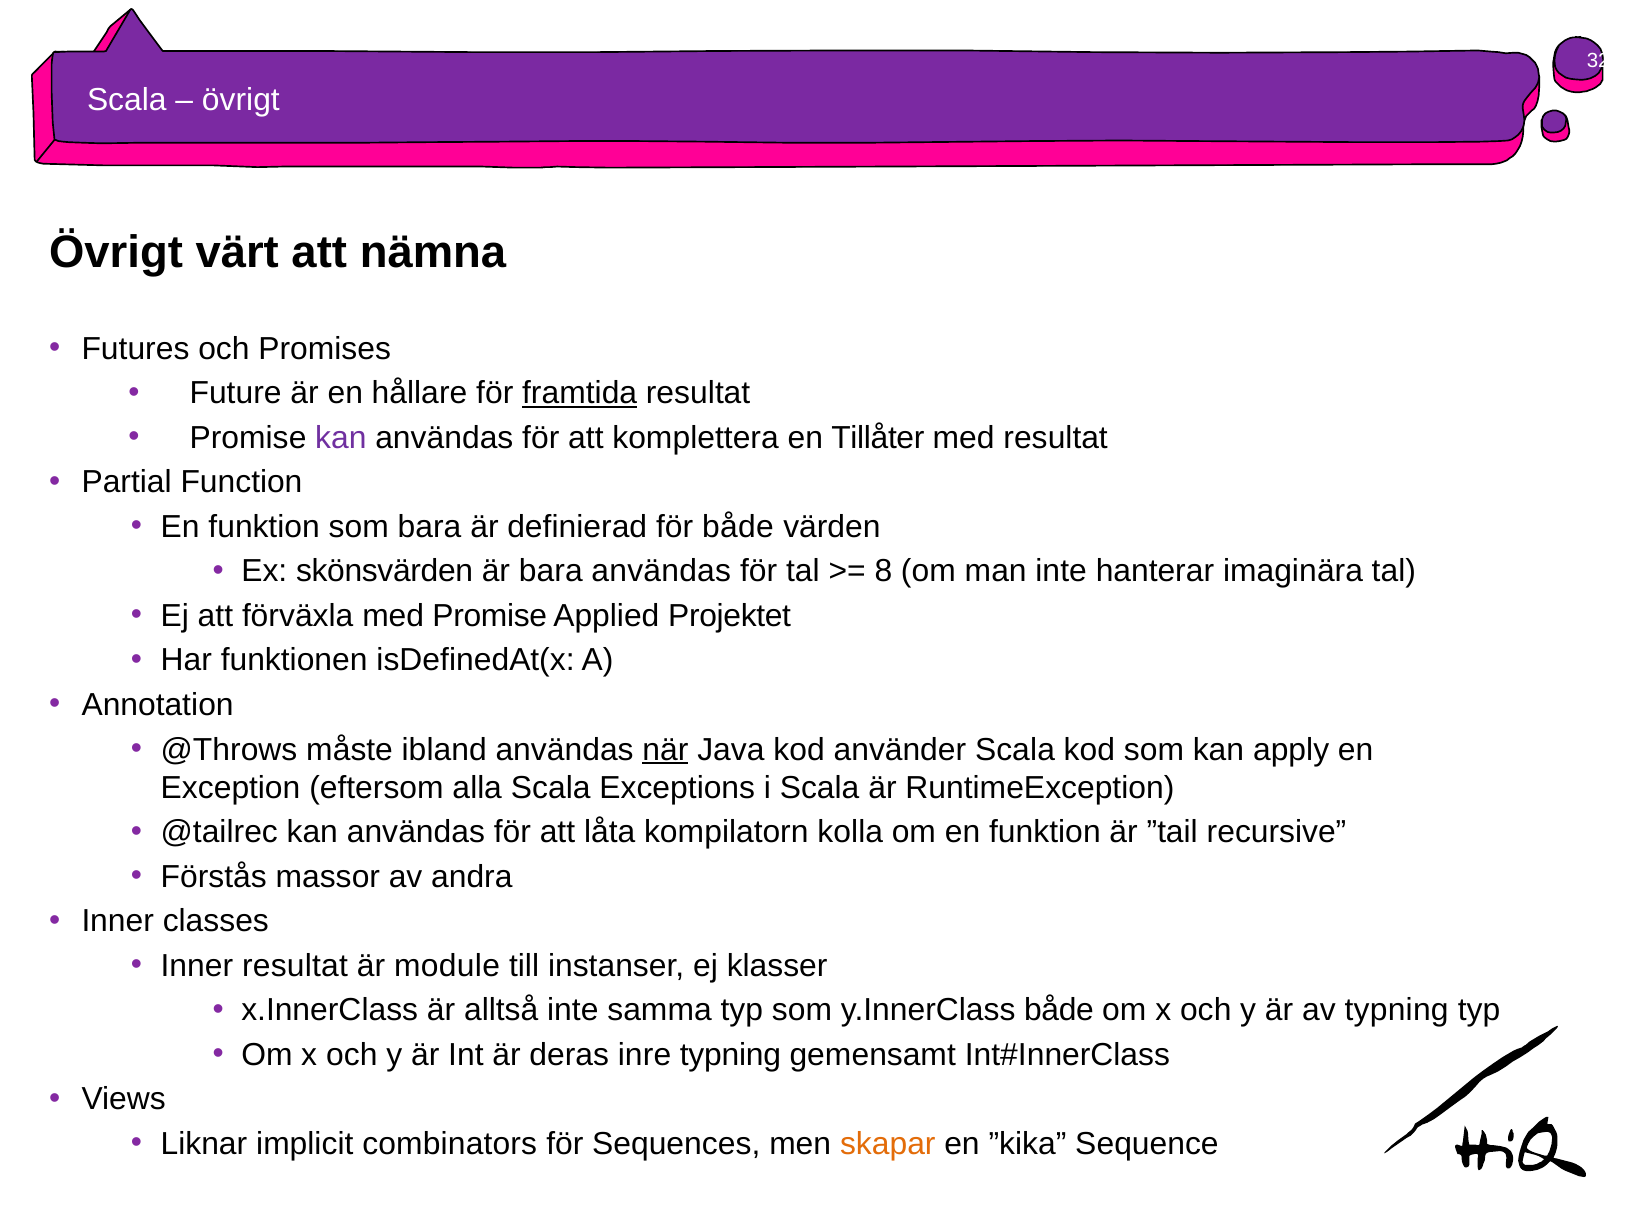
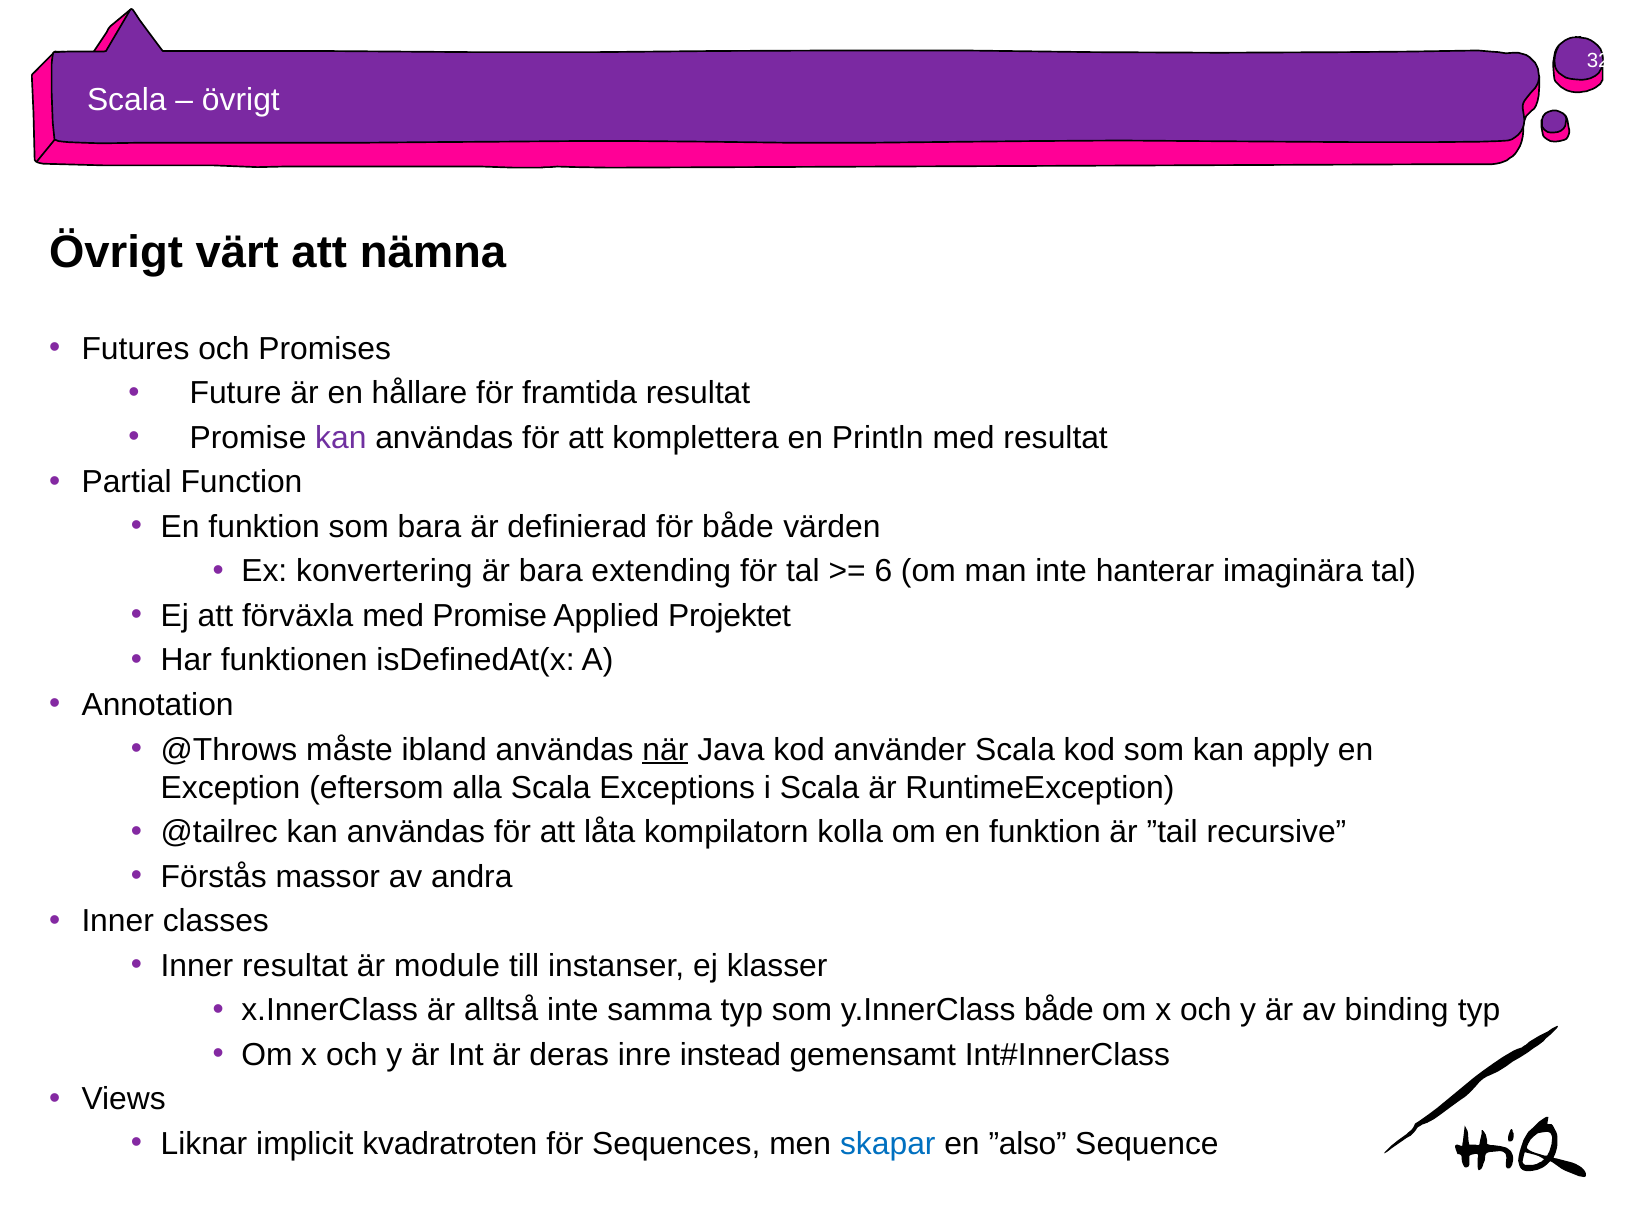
framtida underline: present -> none
Tillåter: Tillåter -> Println
skönsvärden: skönsvärden -> konvertering
bara användas: användas -> extending
8: 8 -> 6
av typning: typning -> binding
inre typning: typning -> instead
combinators: combinators -> kvadratroten
skapar colour: orange -> blue
”kika: ”kika -> ”also
